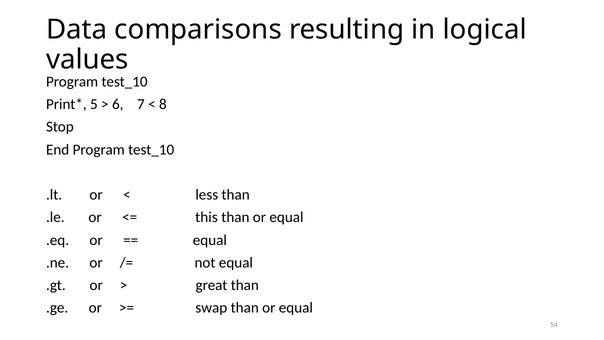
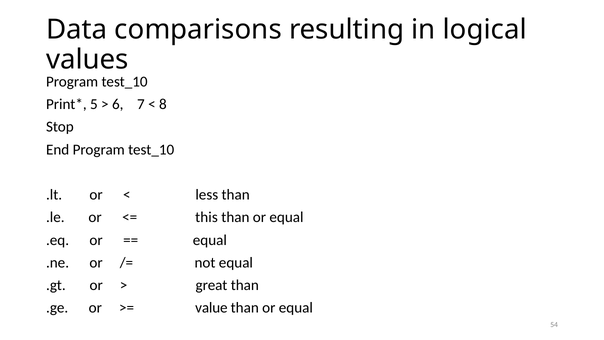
swap: swap -> value
